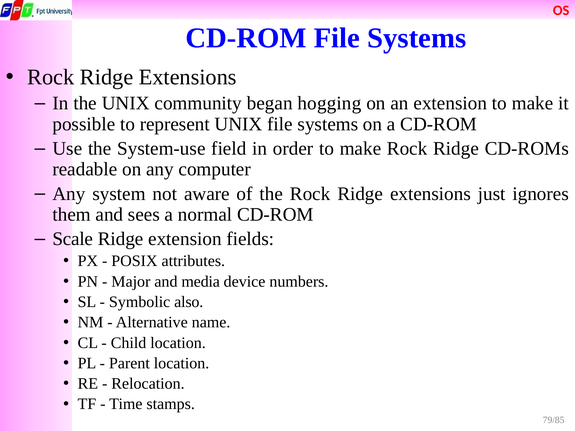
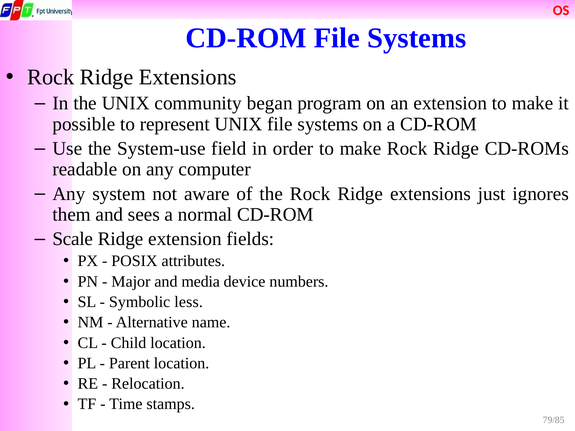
hogging: hogging -> program
also: also -> less
